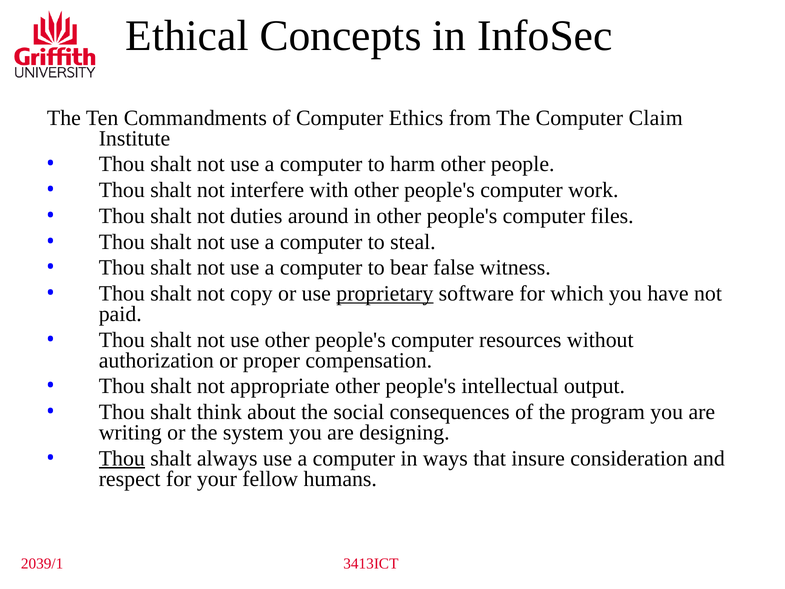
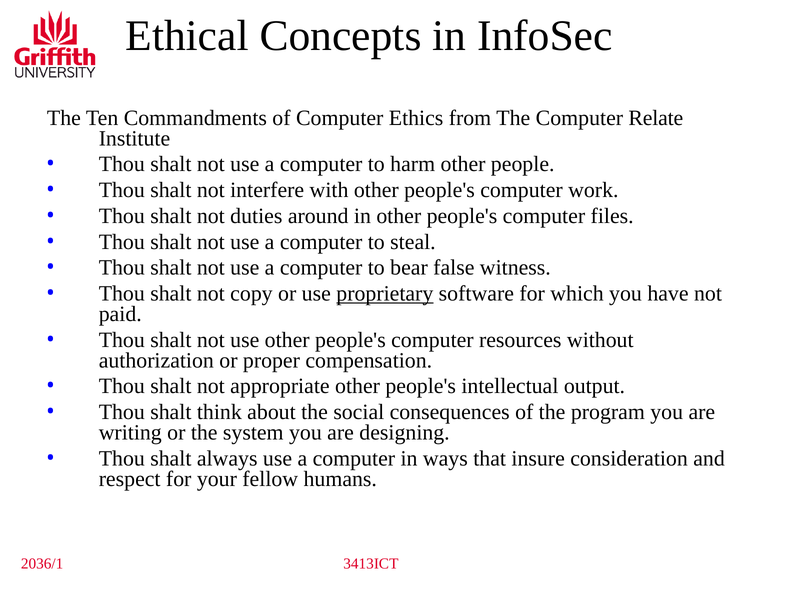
Claim: Claim -> Relate
Thou at (122, 458) underline: present -> none
2039/1: 2039/1 -> 2036/1
